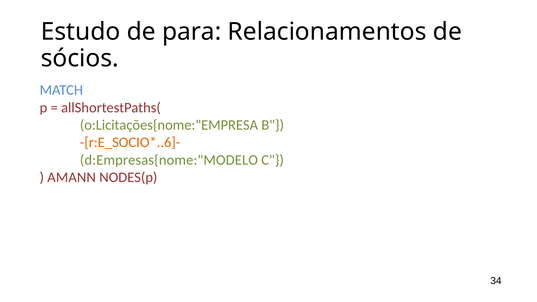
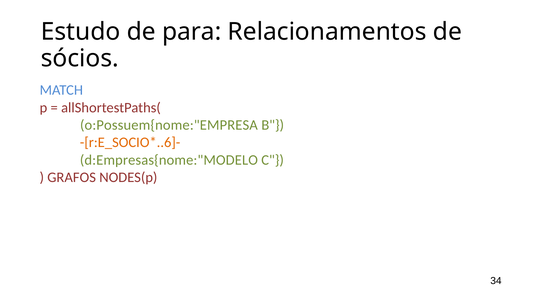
o:Licitações{nome:"EMPRESA: o:Licitações{nome:"EMPRESA -> o:Possuem{nome:"EMPRESA
AMANN: AMANN -> GRAFOS
